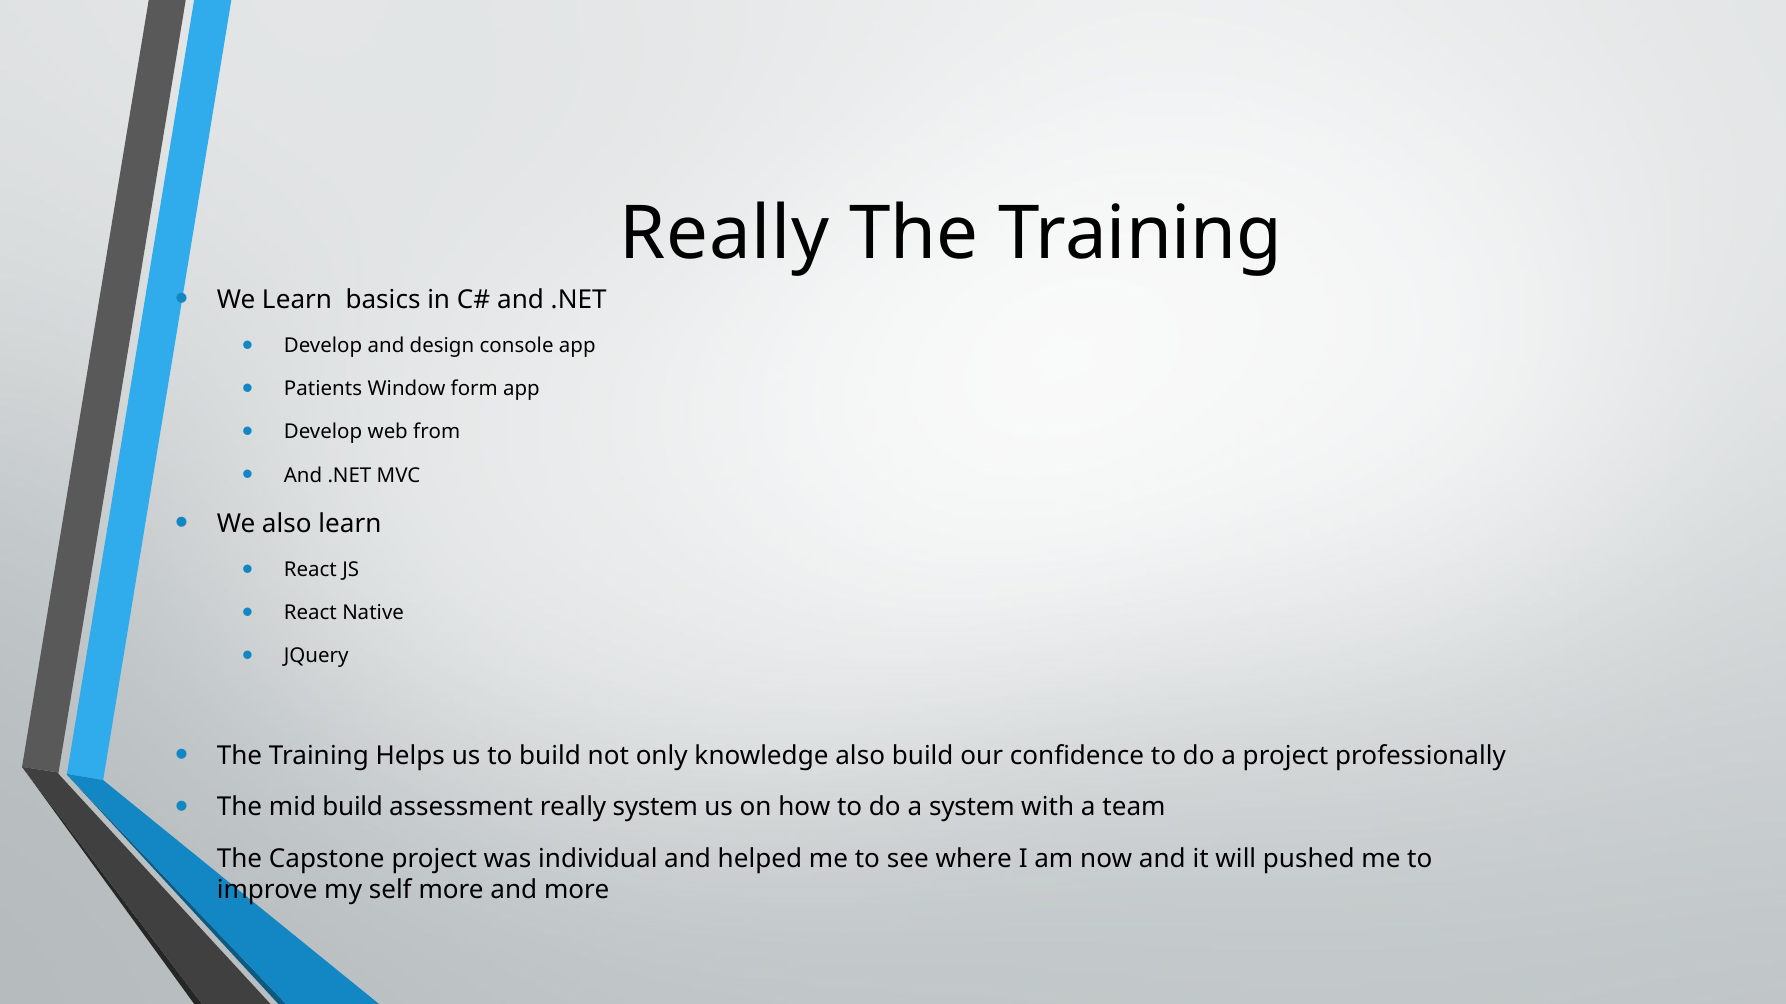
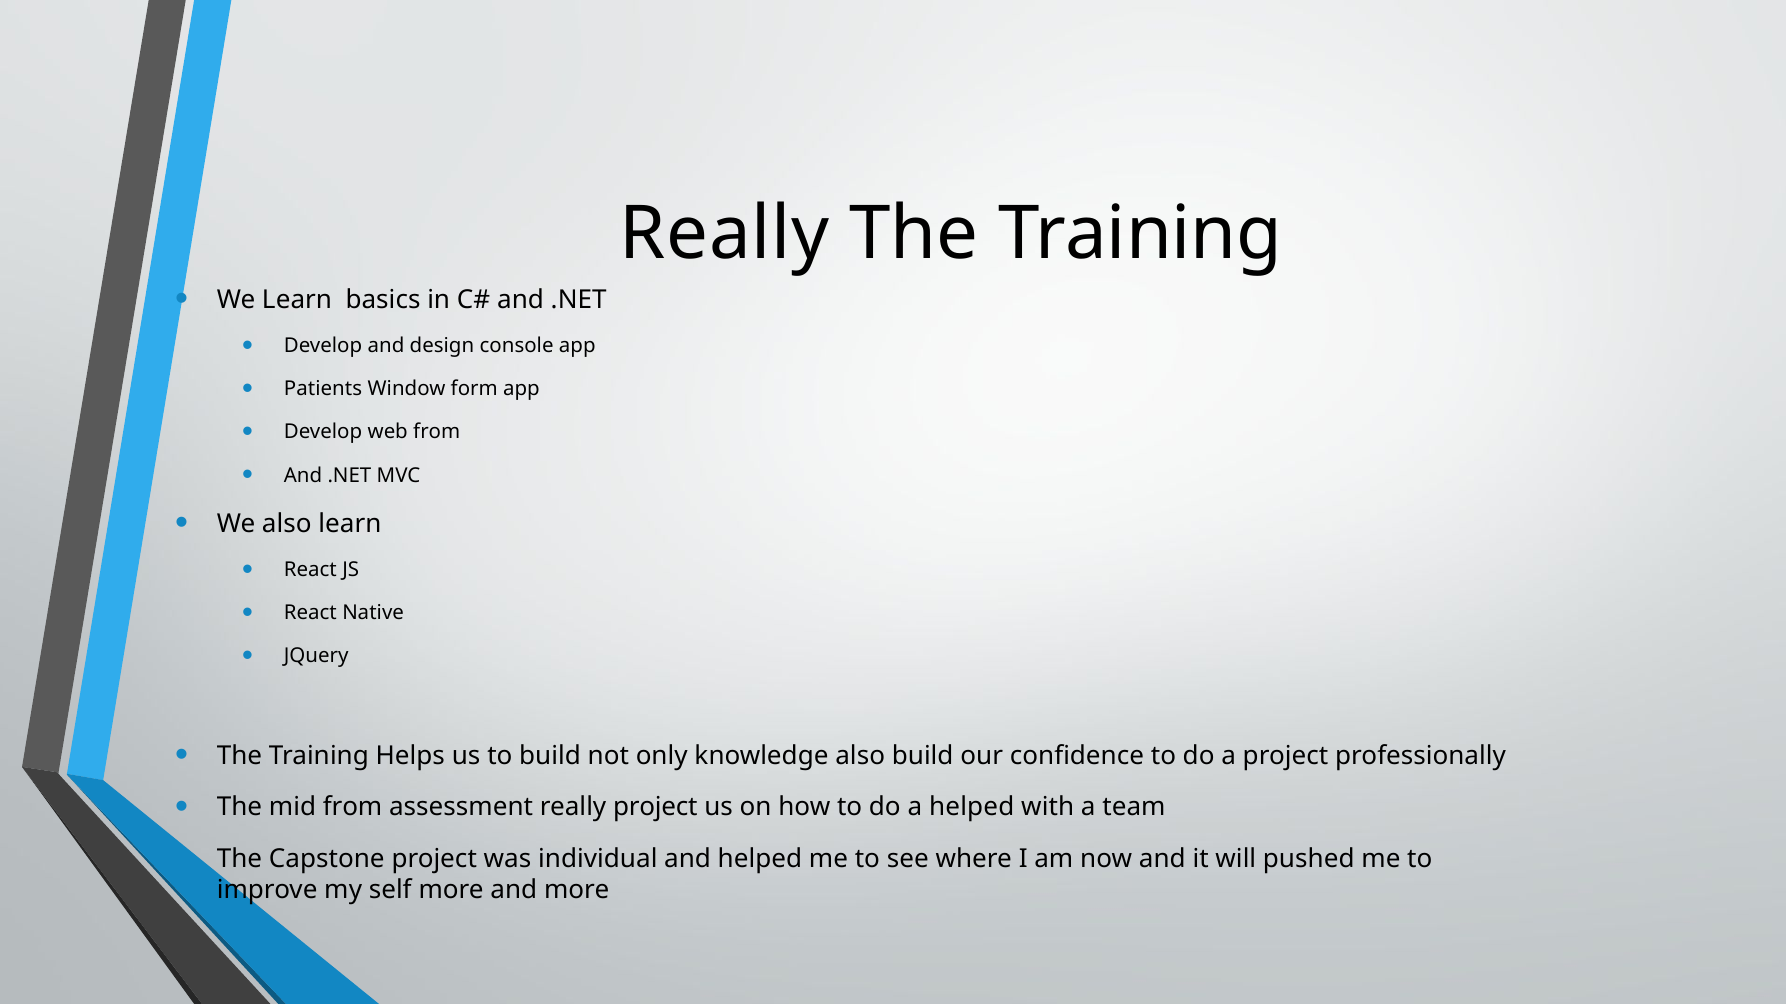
mid build: build -> from
really system: system -> project
a system: system -> helped
